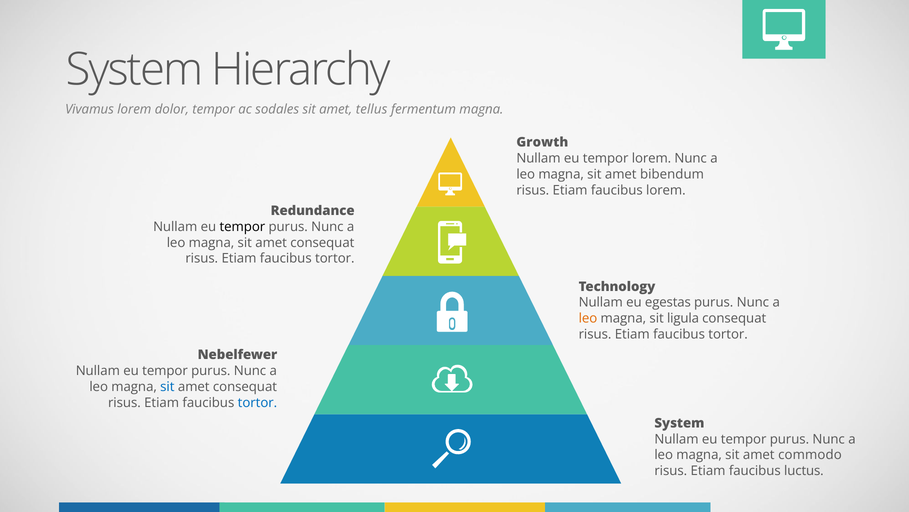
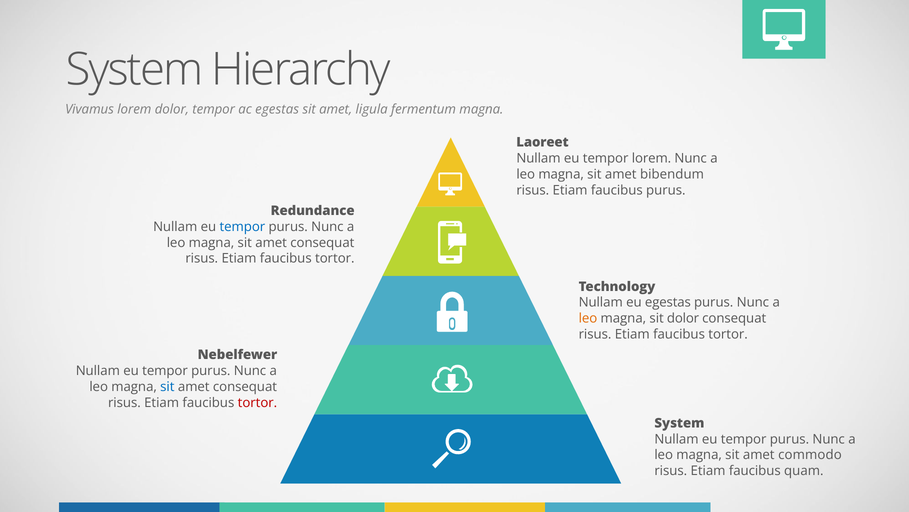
ac sodales: sodales -> egestas
tellus: tellus -> ligula
Growth: Growth -> Laoreet
faucibus lorem: lorem -> purus
tempor at (242, 226) colour: black -> blue
sit ligula: ligula -> dolor
tortor at (257, 402) colour: blue -> red
luctus: luctus -> quam
